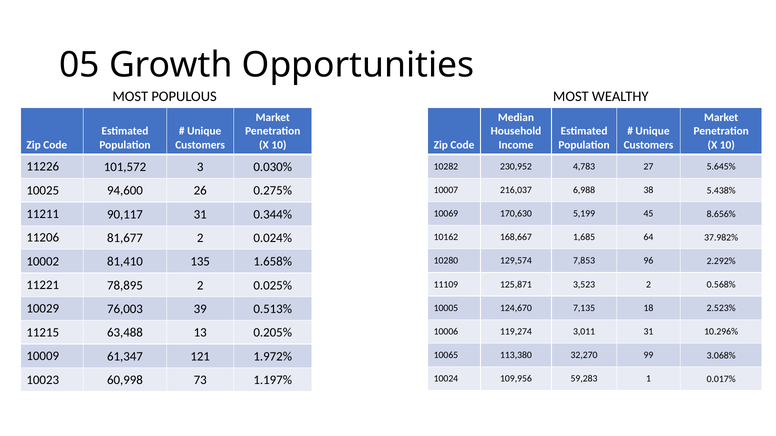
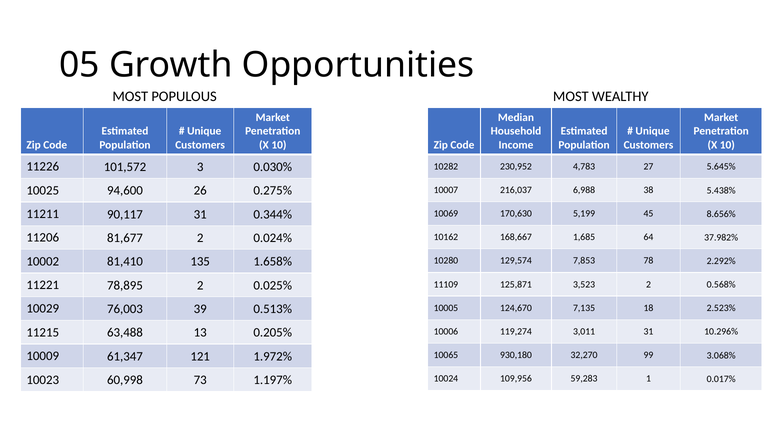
96: 96 -> 78
113,380: 113,380 -> 930,180
